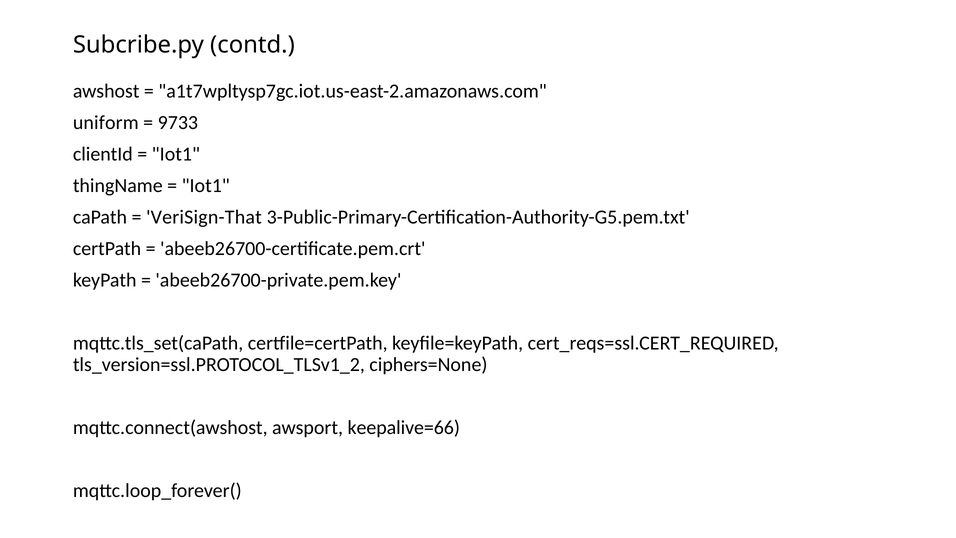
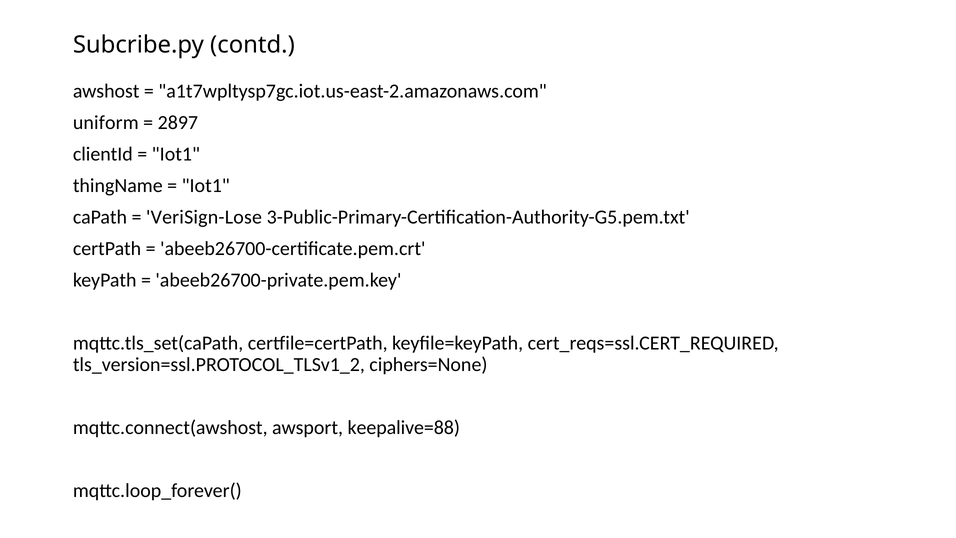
9733: 9733 -> 2897
VeriSign-That: VeriSign-That -> VeriSign-Lose
keepalive=66: keepalive=66 -> keepalive=88
